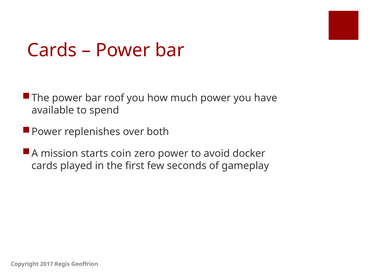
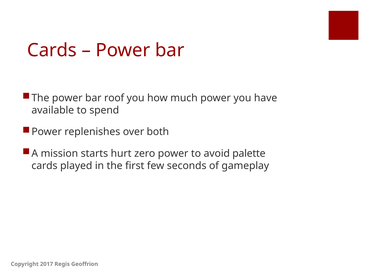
coin: coin -> hurt
docker: docker -> palette
